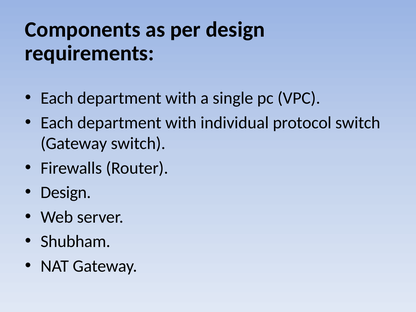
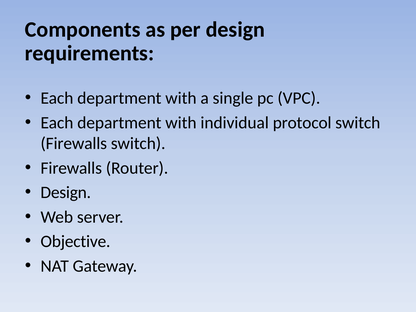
Gateway at (74, 143): Gateway -> Firewalls
Shubham: Shubham -> Objective
